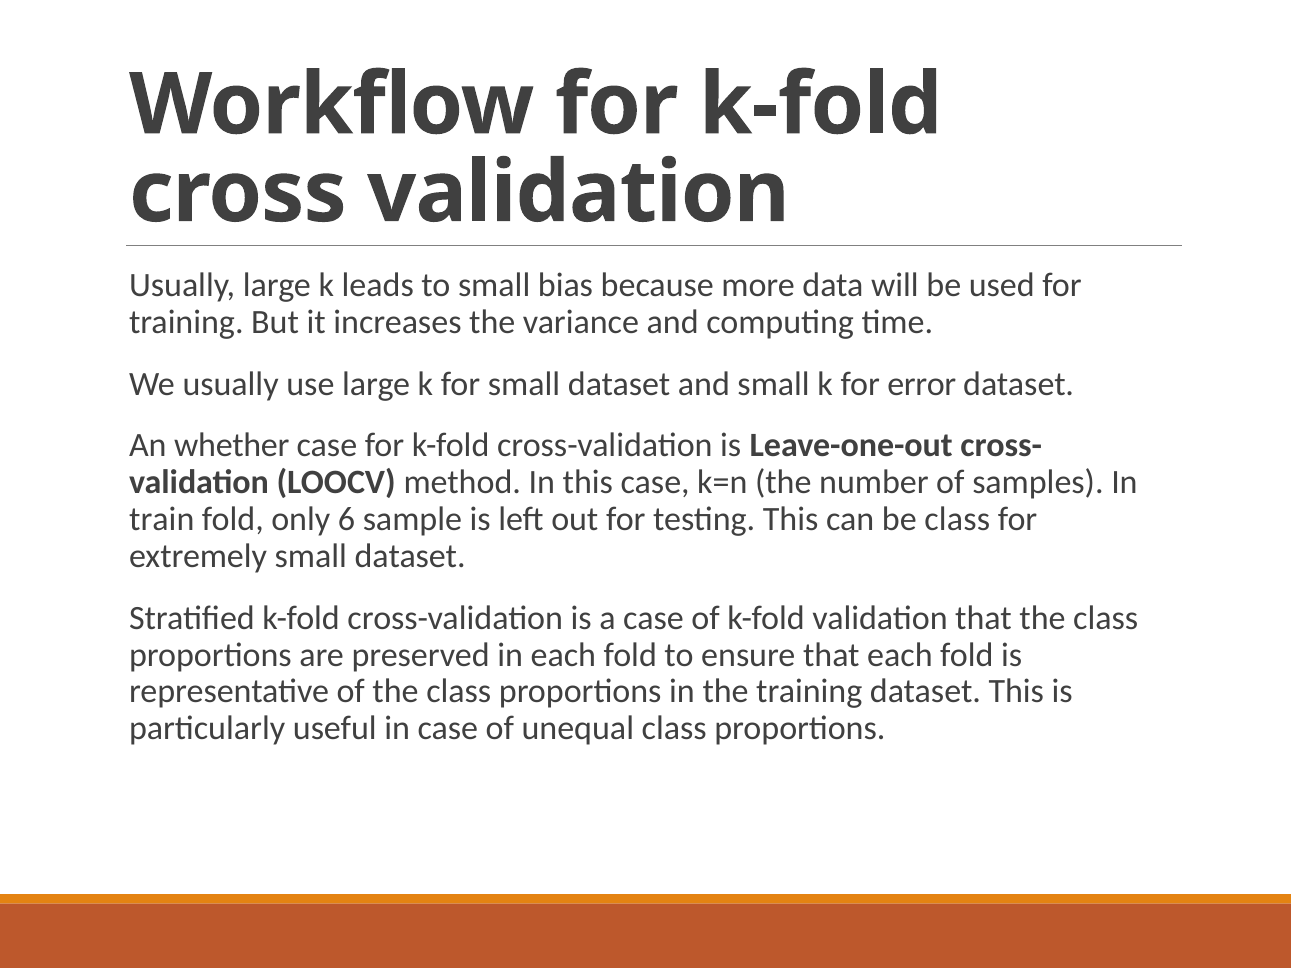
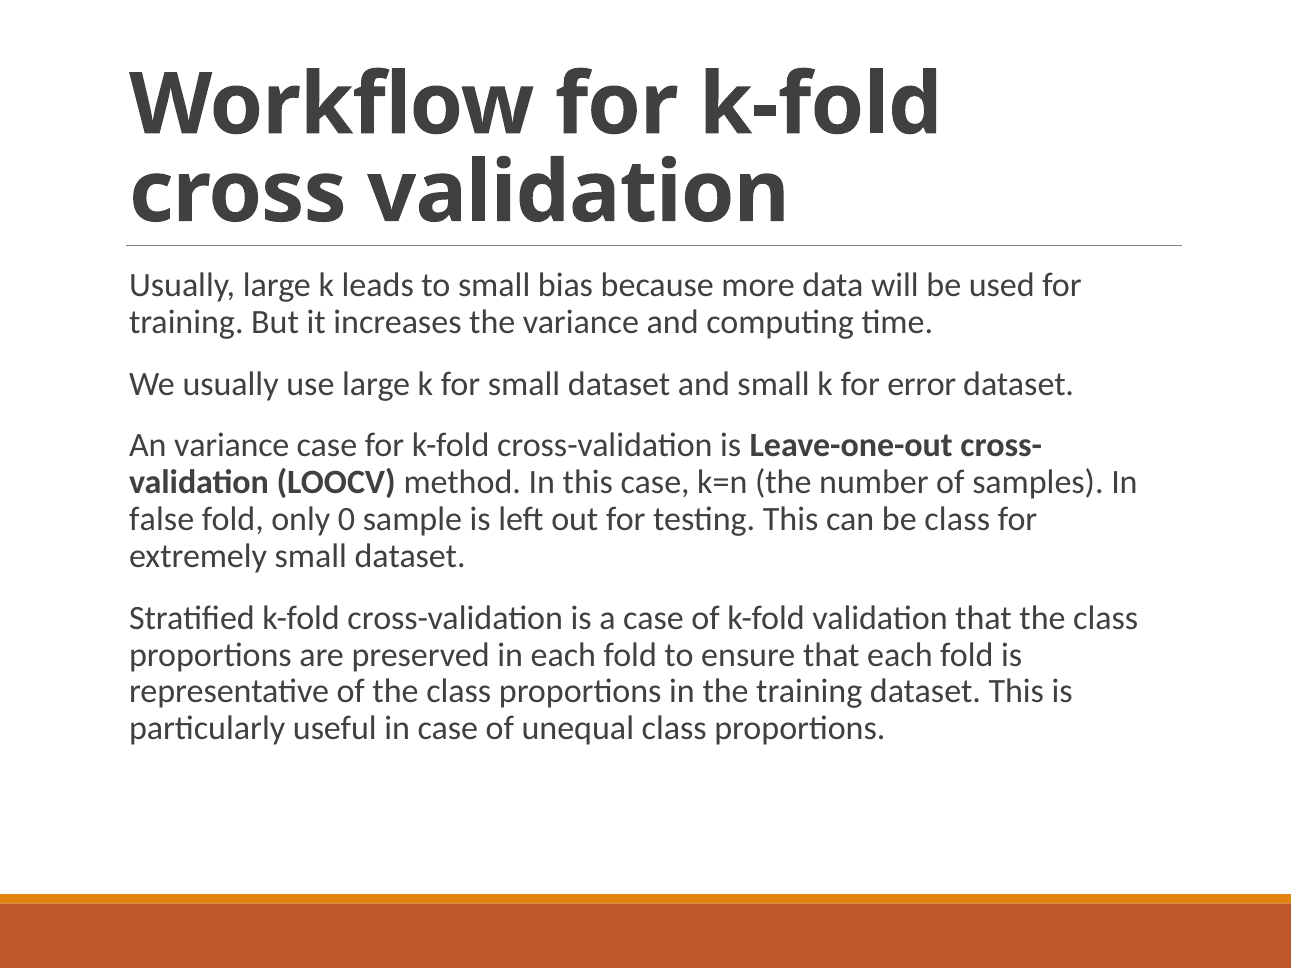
An whether: whether -> variance
train: train -> false
6: 6 -> 0
